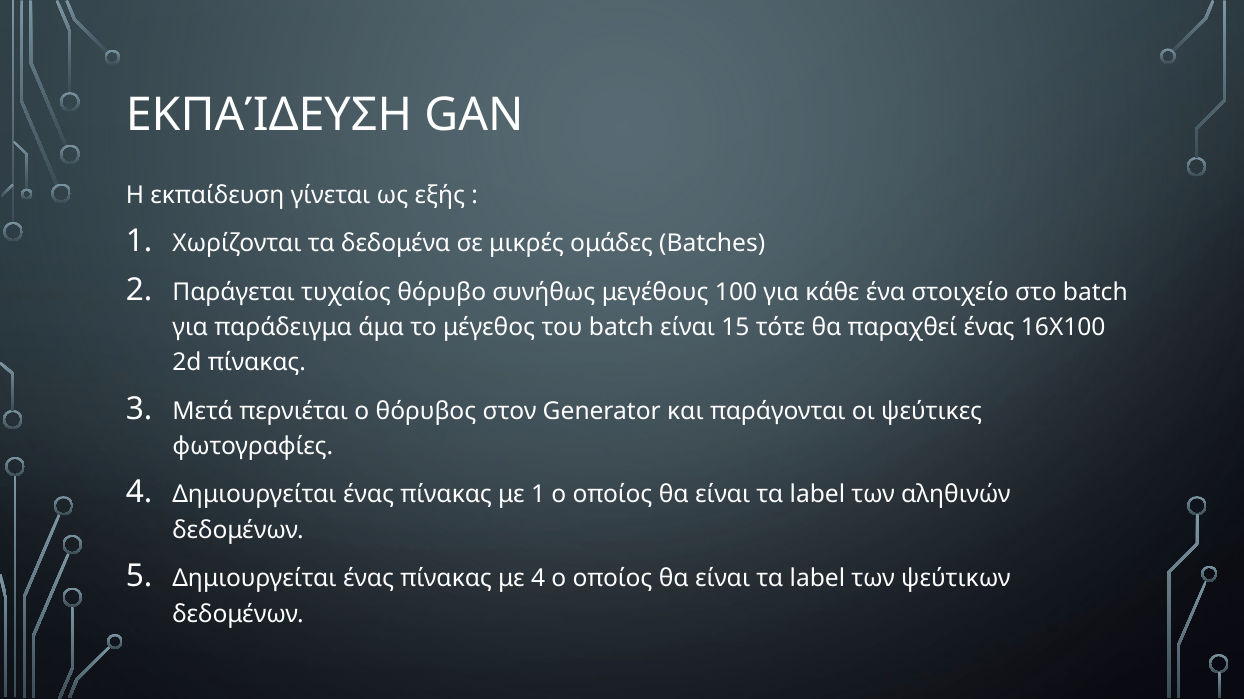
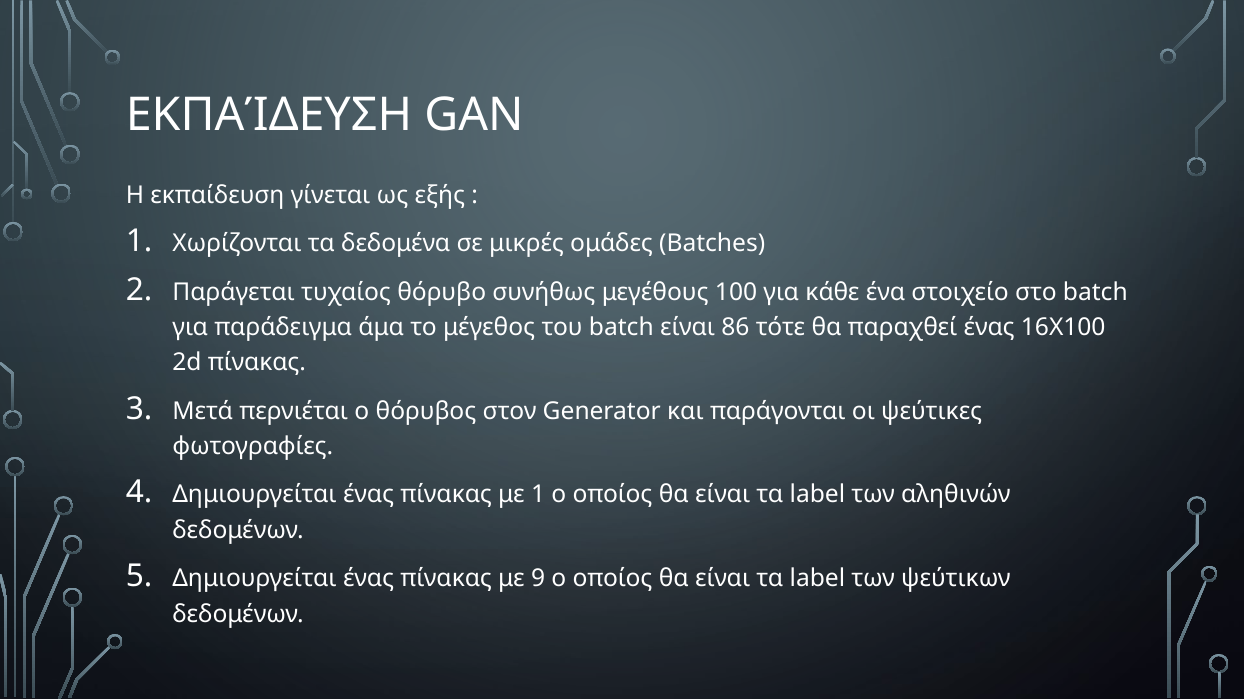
15: 15 -> 86
με 4: 4 -> 9
